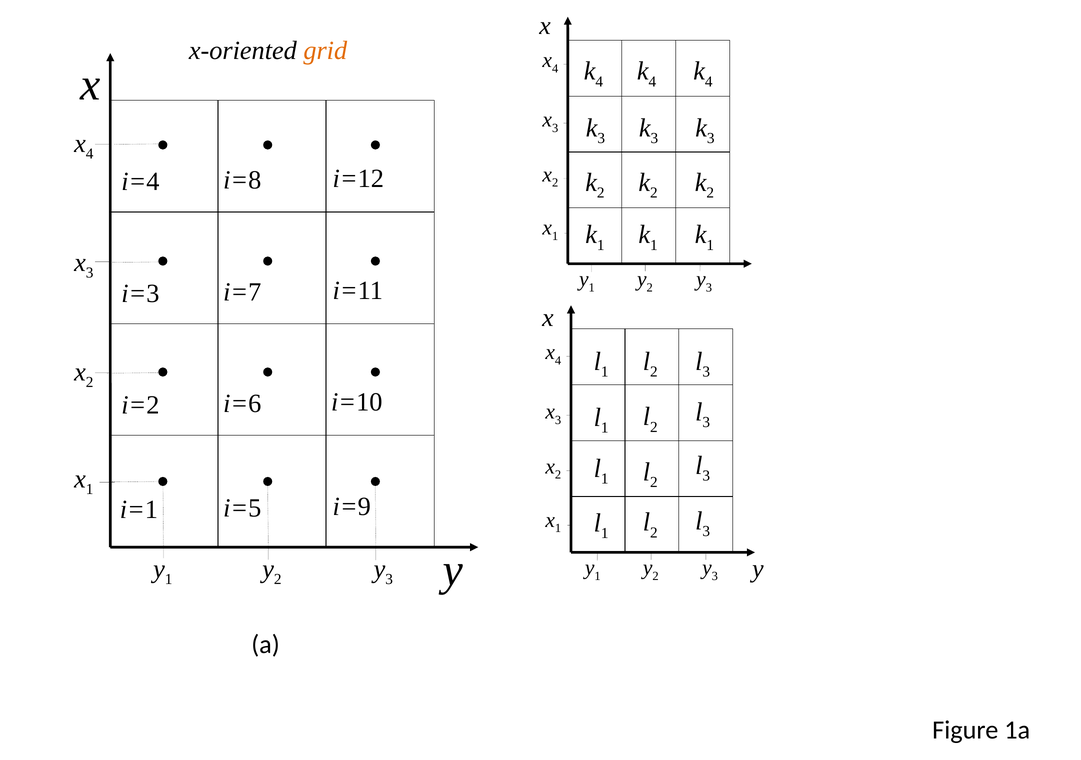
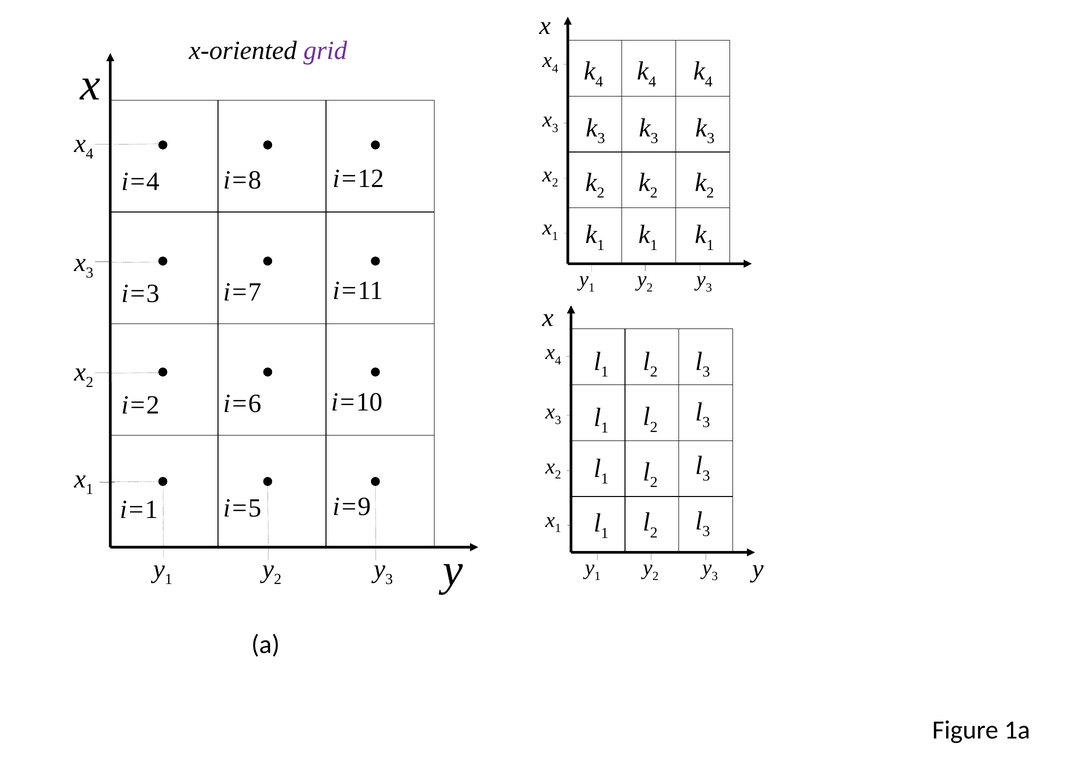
grid colour: orange -> purple
